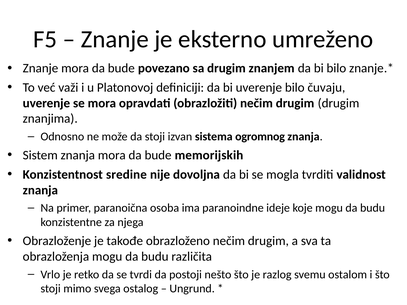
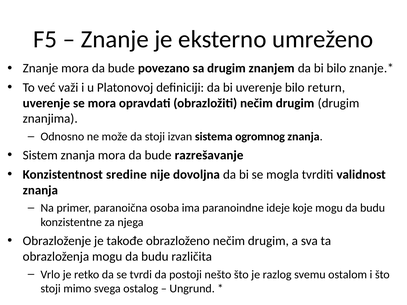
čuvaju: čuvaju -> return
memorijskih: memorijskih -> razrešavanje
